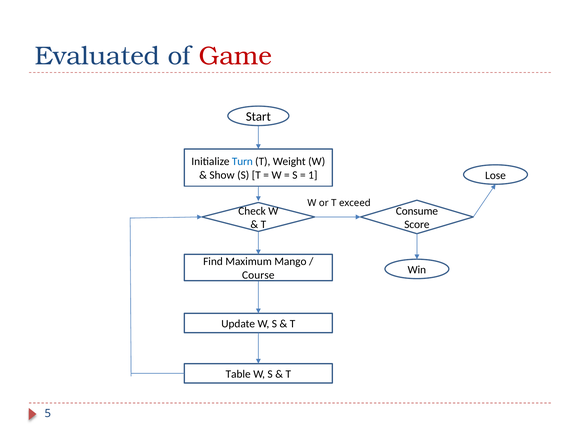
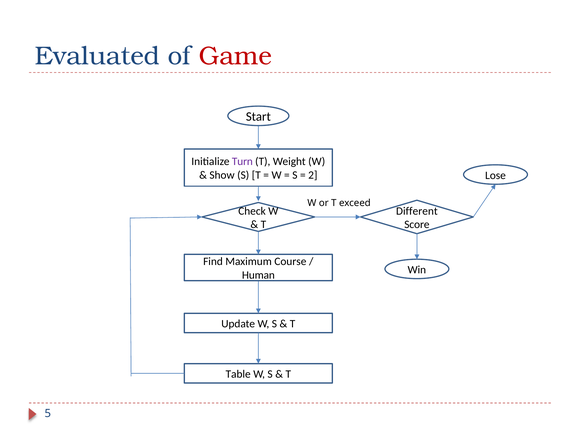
Turn colour: blue -> purple
1: 1 -> 2
Consume: Consume -> Different
Mango: Mango -> Course
Course: Course -> Human
